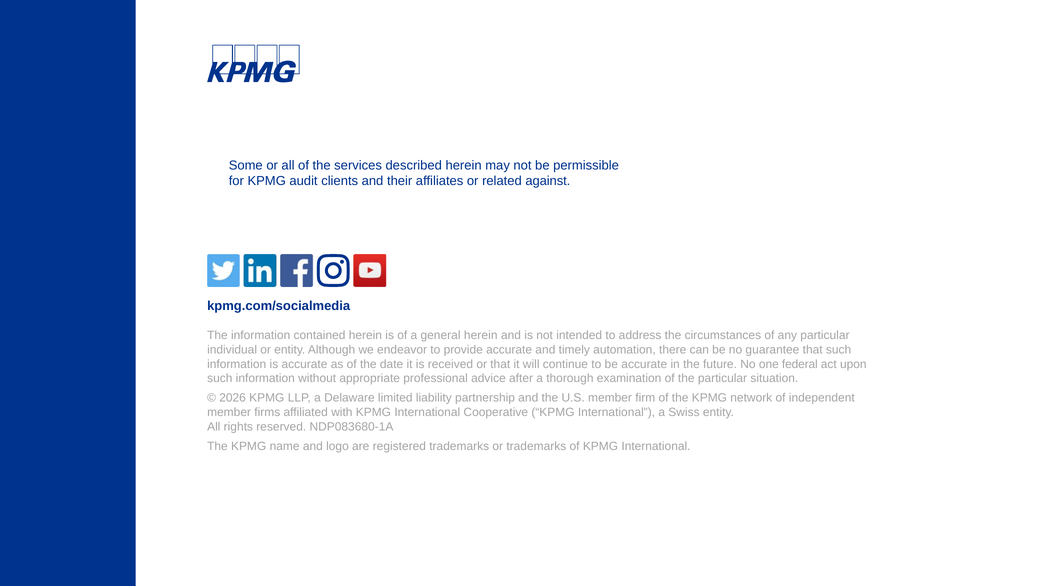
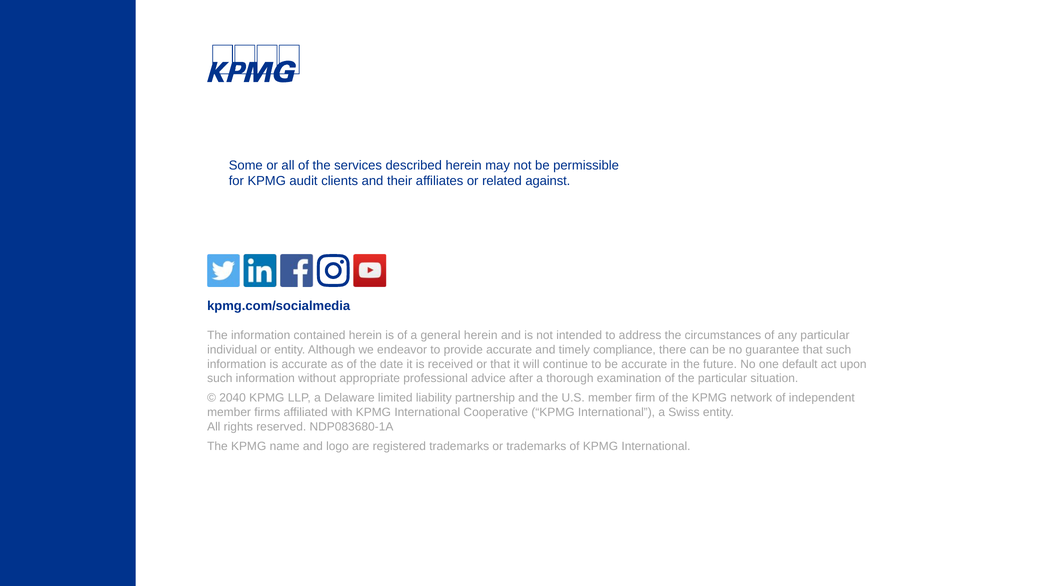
automation: automation -> compliance
federal: federal -> default
2026: 2026 -> 2040
